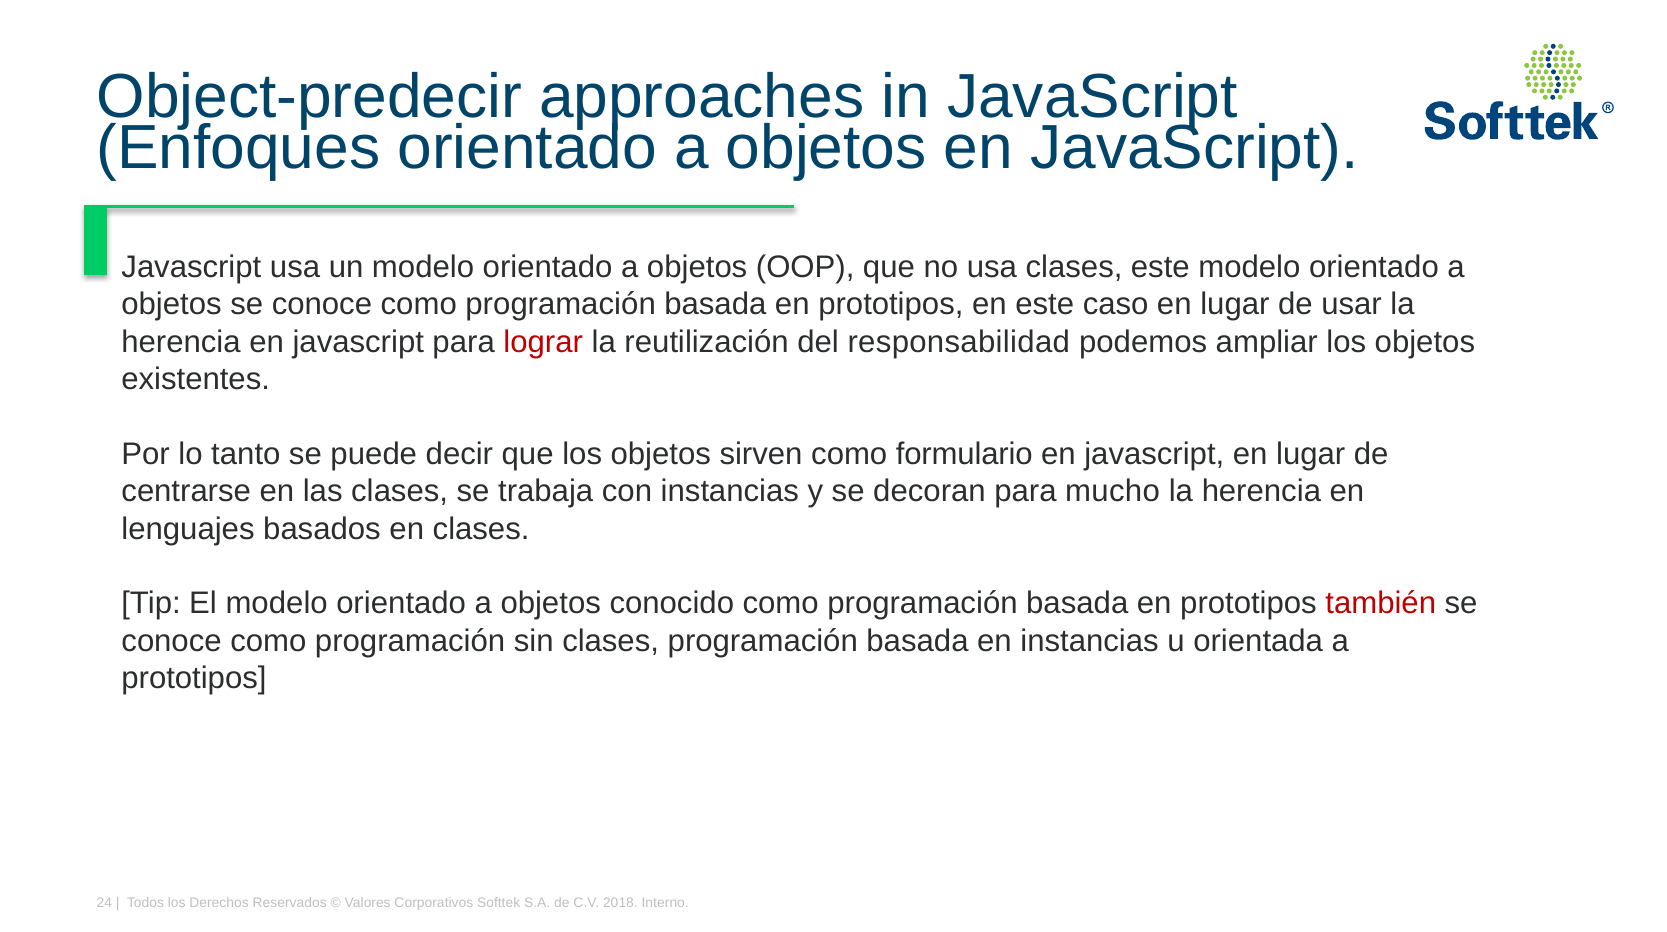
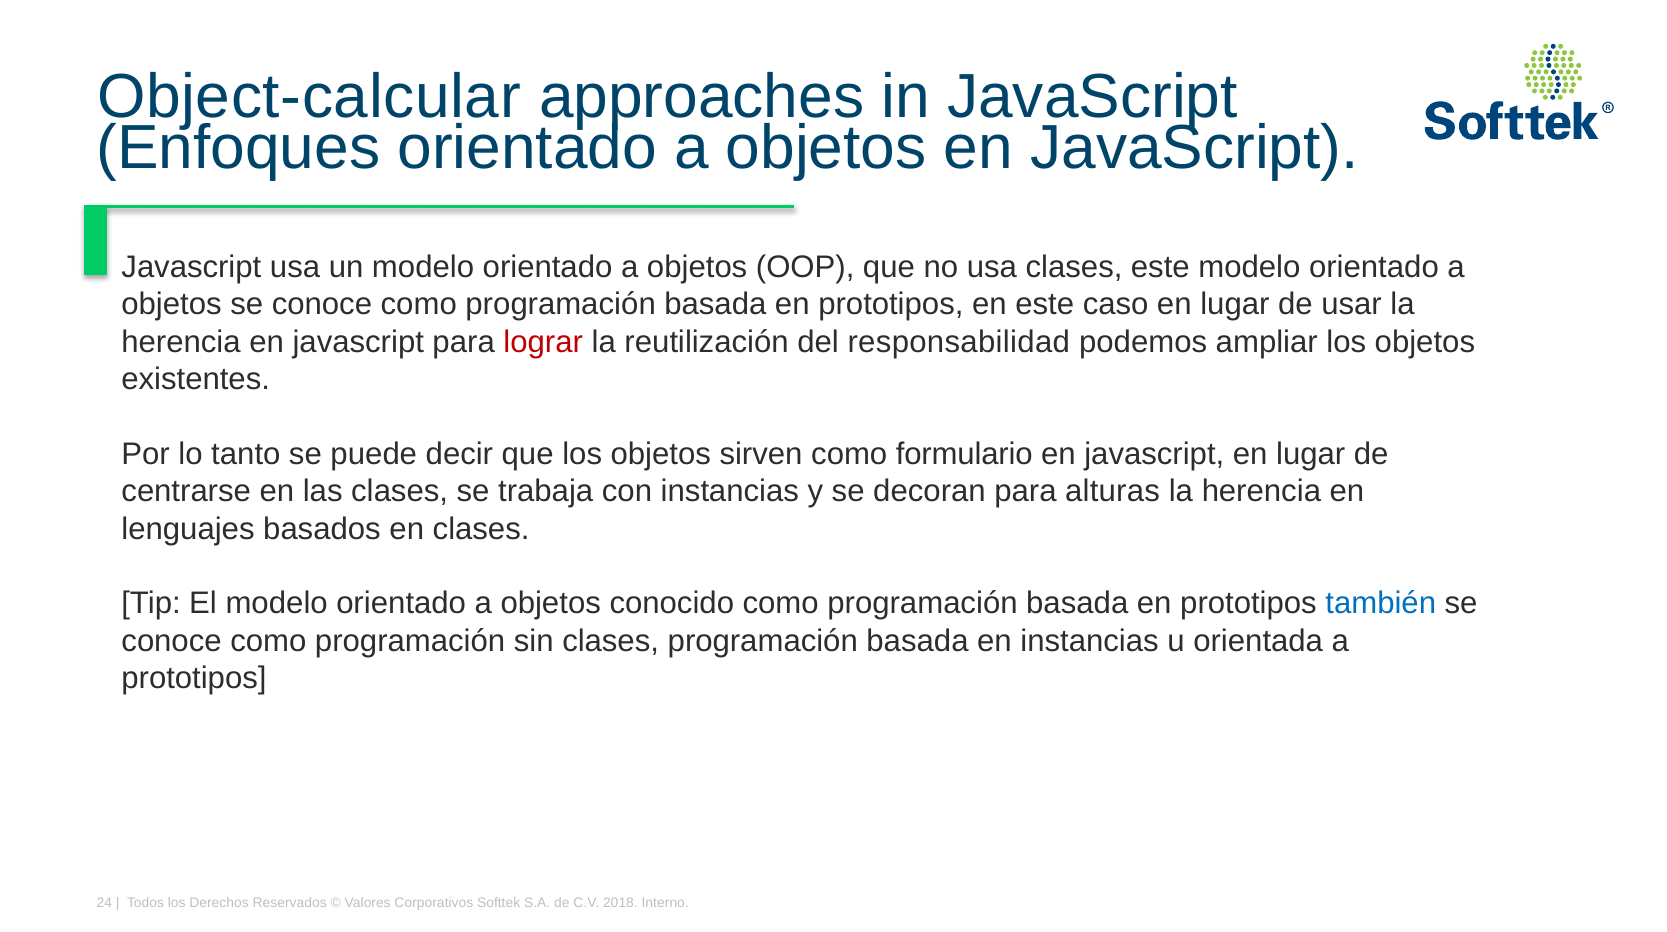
Object-predecir: Object-predecir -> Object-calcular
mucho: mucho -> alturas
también colour: red -> blue
